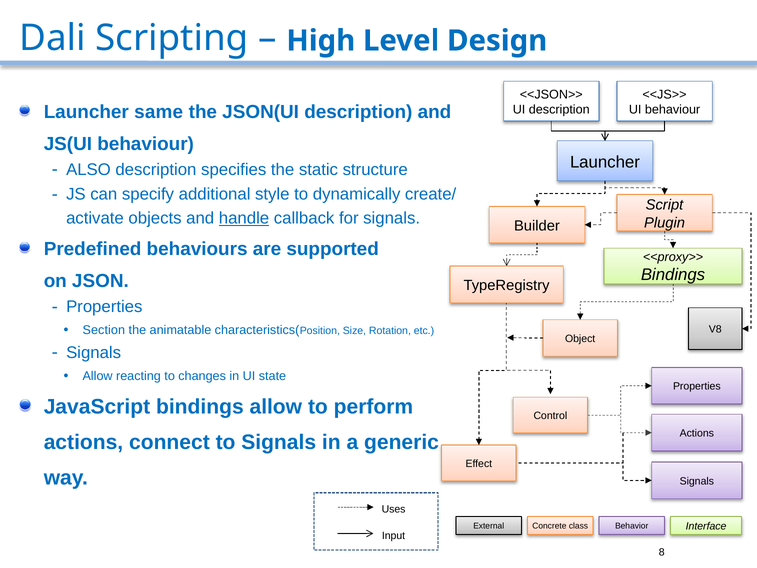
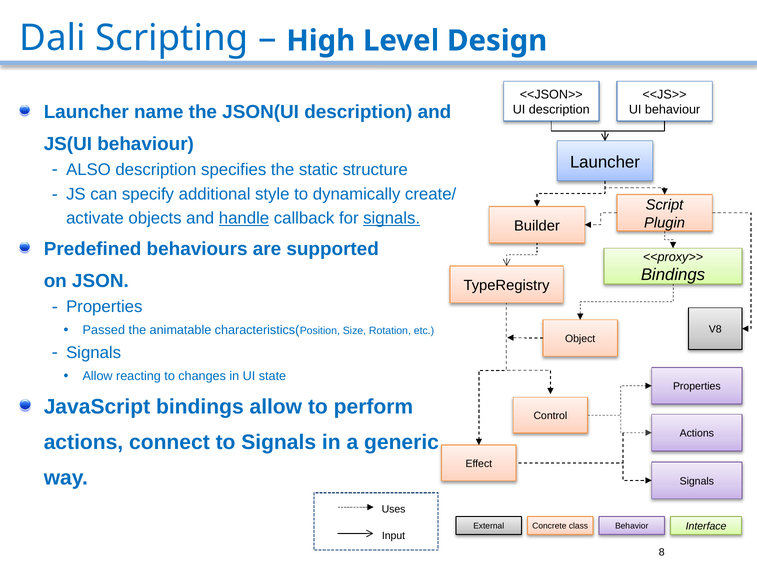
same: same -> name
signals at (392, 218) underline: none -> present
Section: Section -> Passed
